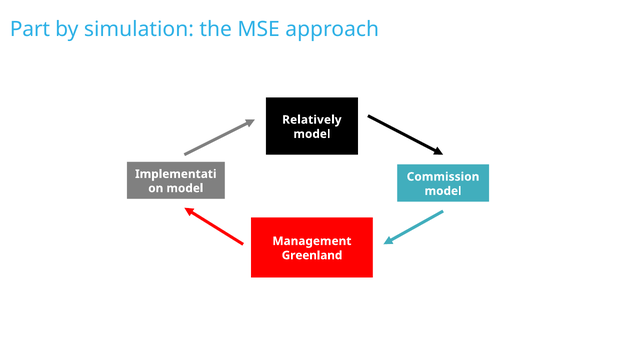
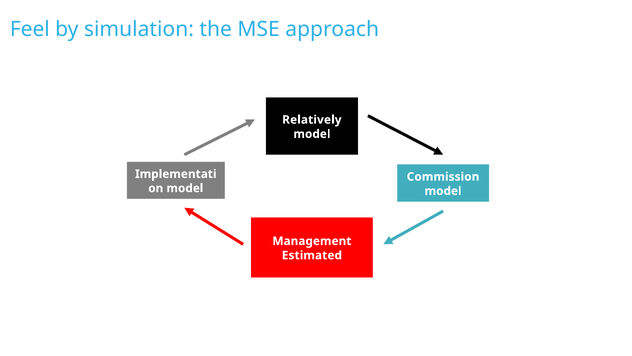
Part: Part -> Feel
Greenland: Greenland -> Estimated
